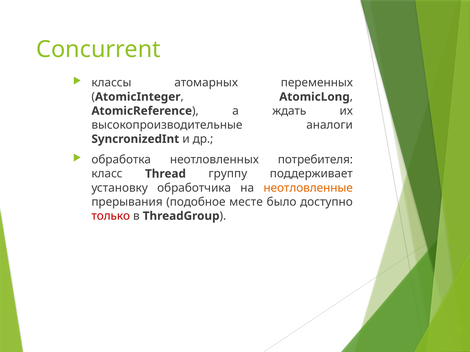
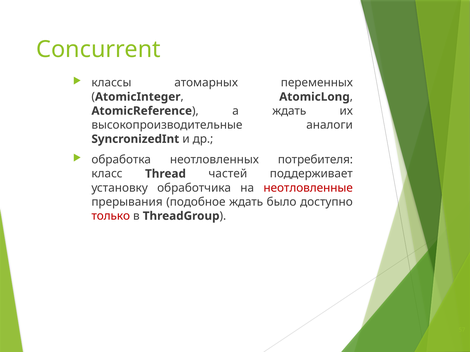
группу: группу -> частей
неотловленные colour: orange -> red
подобное месте: месте -> ждать
